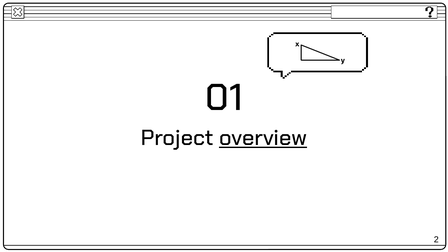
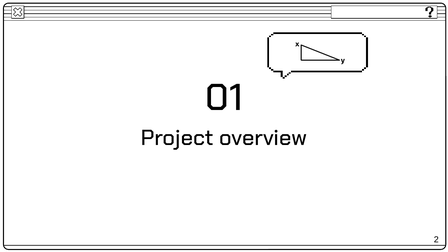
overview underline: present -> none
